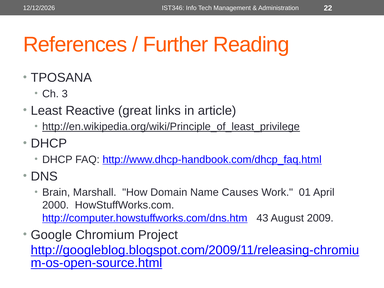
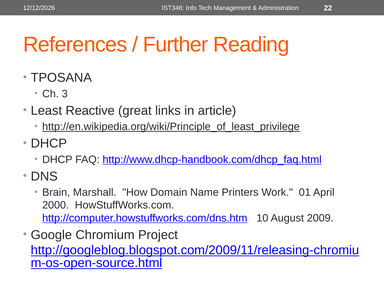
Causes: Causes -> Printers
43: 43 -> 10
